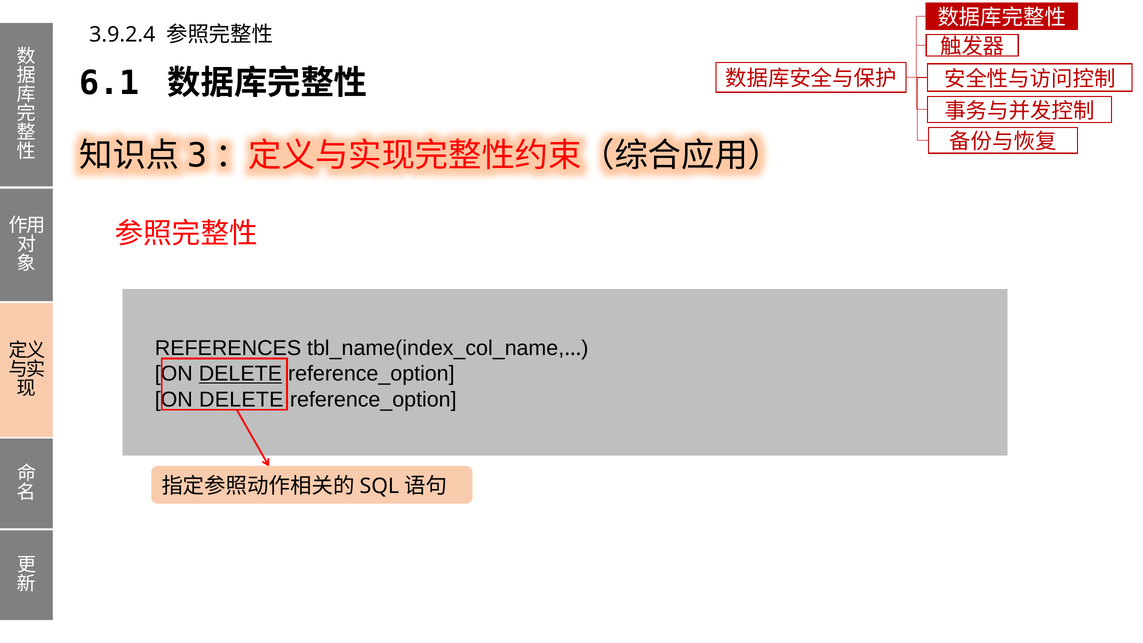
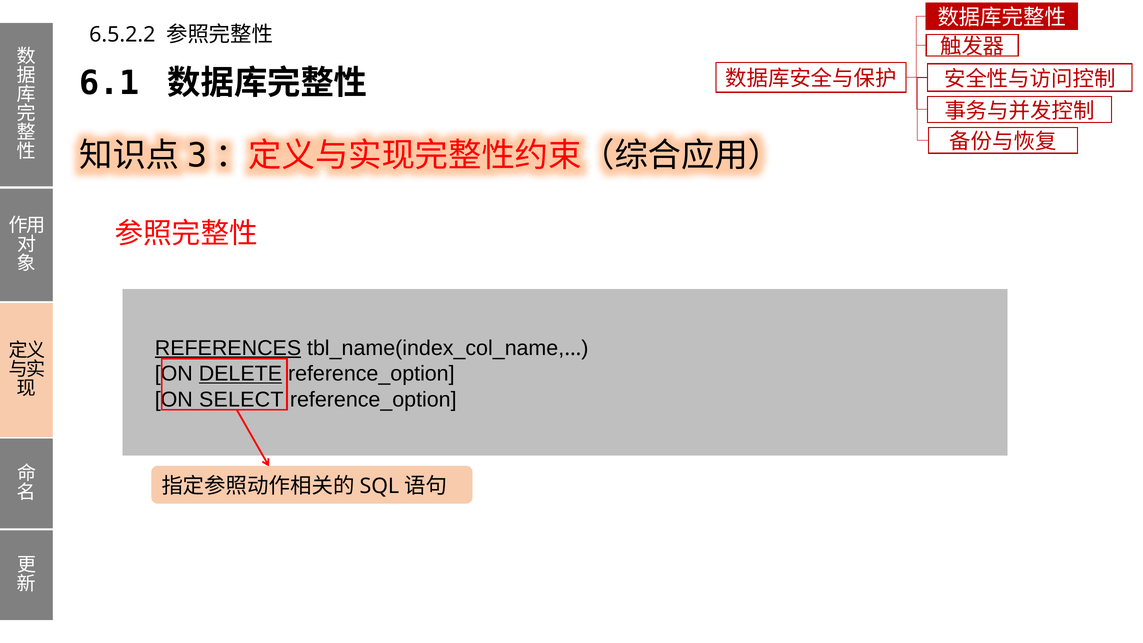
3.9.2.4: 3.9.2.4 -> 6.5.2.2
REFERENCES underline: none -> present
DELETE at (241, 399): DELETE -> SELECT
